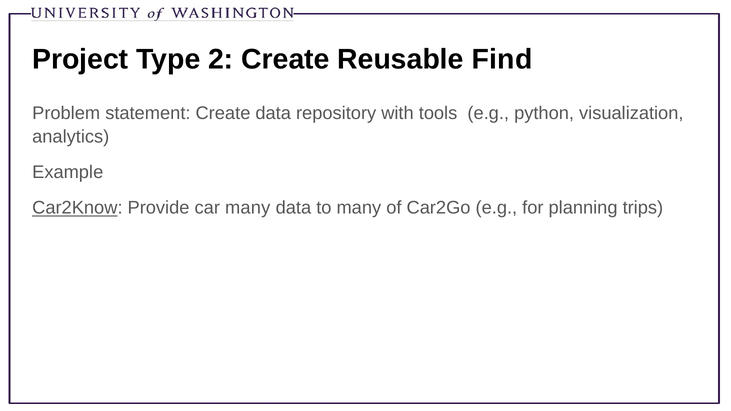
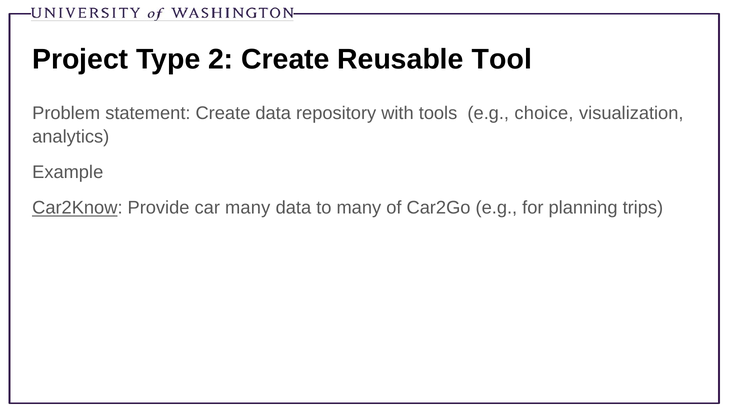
Find: Find -> Tool
python: python -> choice
